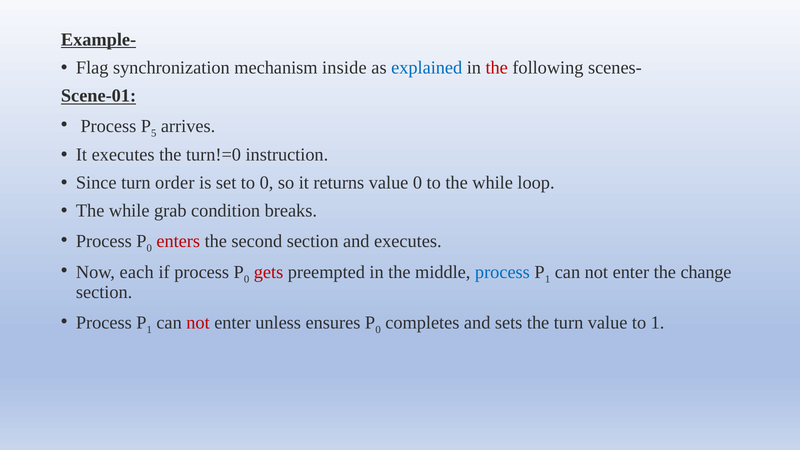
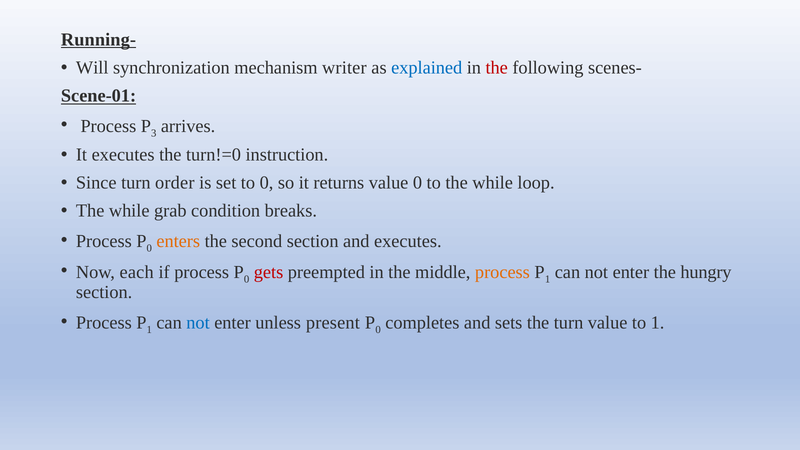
Example-: Example- -> Running-
Flag: Flag -> Will
inside: inside -> writer
5: 5 -> 3
enters colour: red -> orange
process at (502, 272) colour: blue -> orange
change: change -> hungry
not at (198, 323) colour: red -> blue
ensures: ensures -> present
